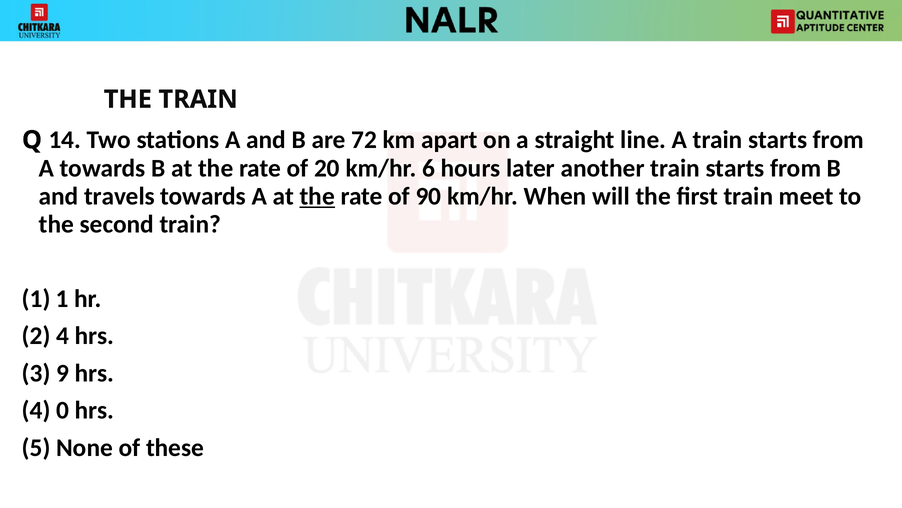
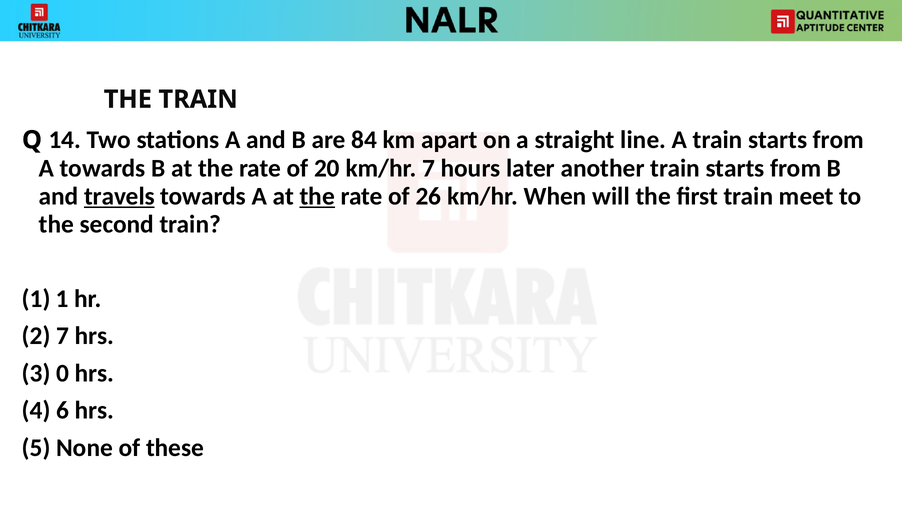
72: 72 -> 84
km/hr 6: 6 -> 7
travels underline: none -> present
90: 90 -> 26
2 4: 4 -> 7
9: 9 -> 0
0: 0 -> 6
